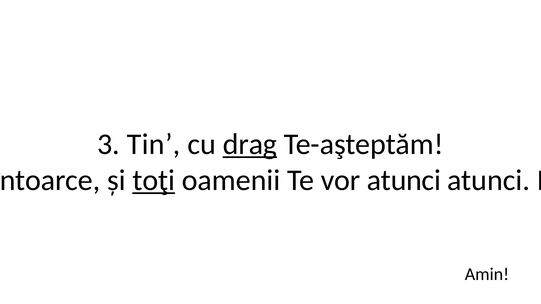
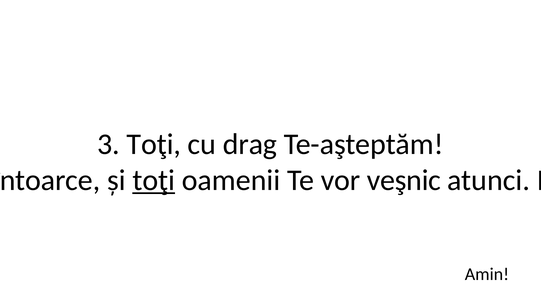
3 Tinʼ: Tinʼ -> Toţi
drag at (250, 144) underline: present -> none
vor atunci: atunci -> veşnic
